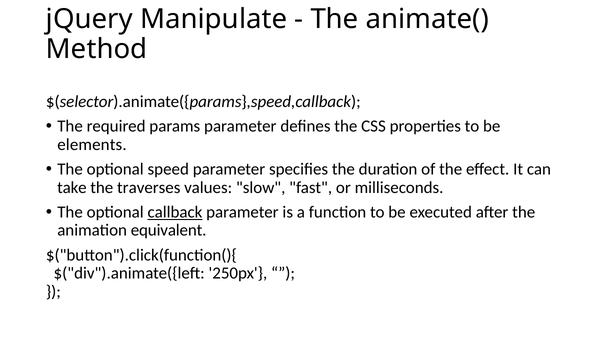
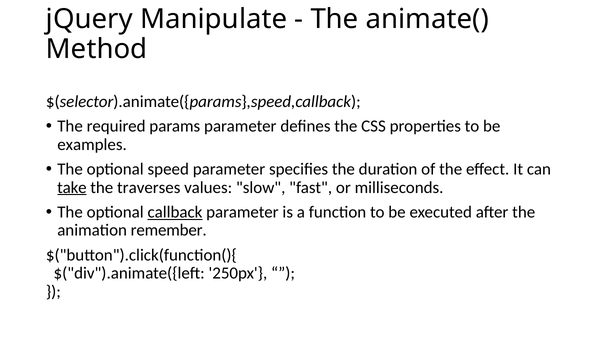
elements: elements -> examples
take underline: none -> present
equivalent: equivalent -> remember
